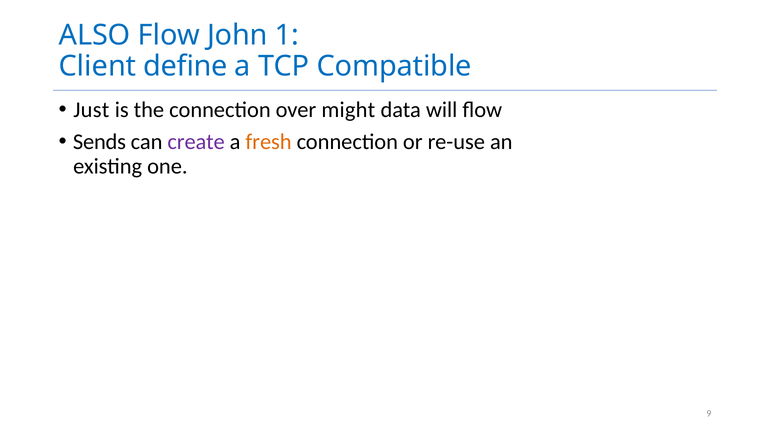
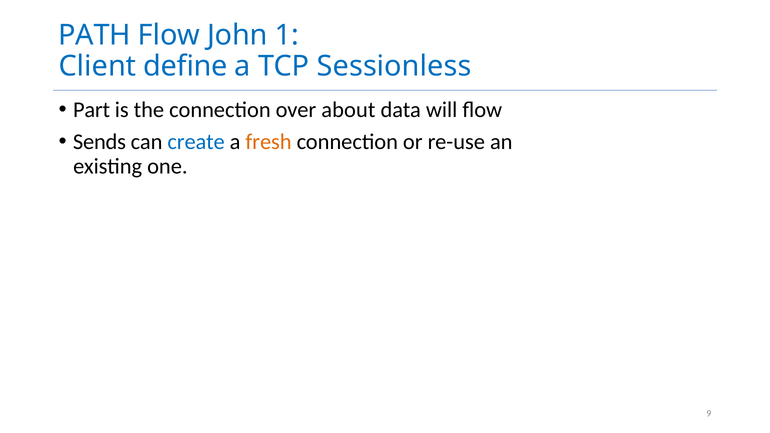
ALSO: ALSO -> PATH
Compatible: Compatible -> Sessionless
Just: Just -> Part
might: might -> about
create colour: purple -> blue
